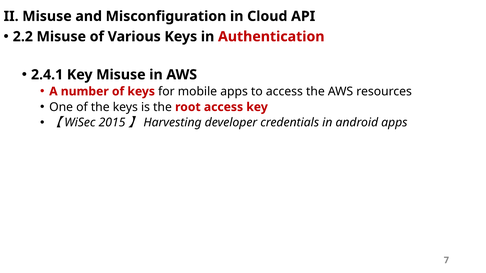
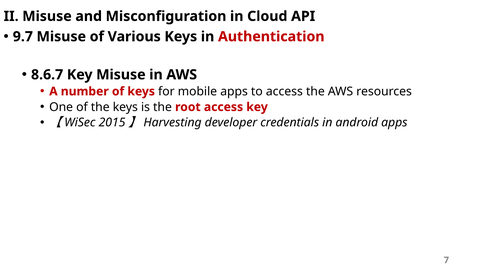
2.2: 2.2 -> 9.7
2.4.1: 2.4.1 -> 8.6.7
